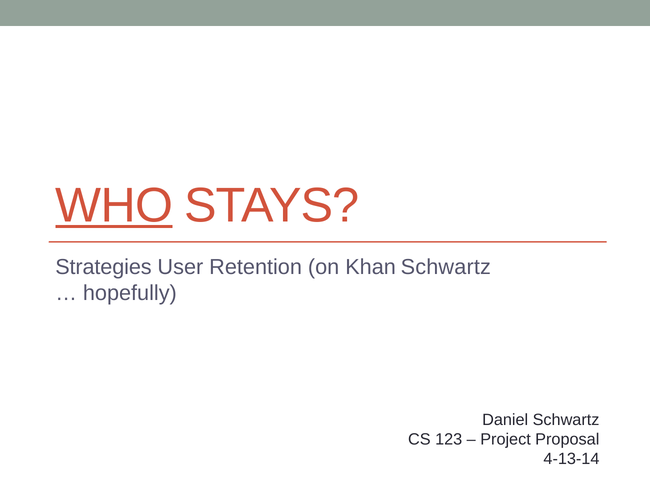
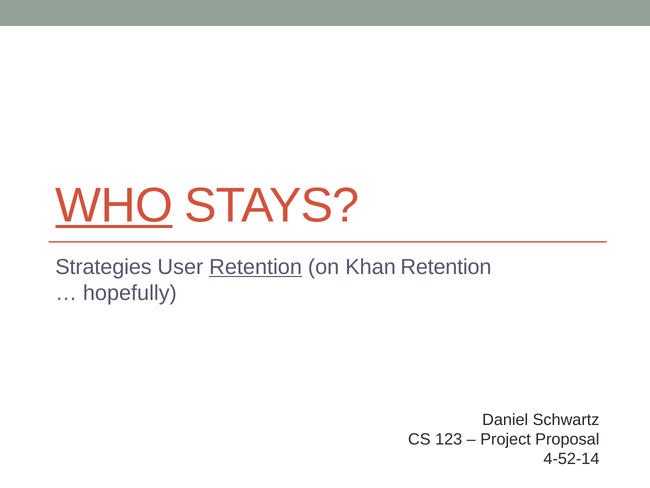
Retention at (256, 267) underline: none -> present
Khan Schwartz: Schwartz -> Retention
4-13-14: 4-13-14 -> 4-52-14
